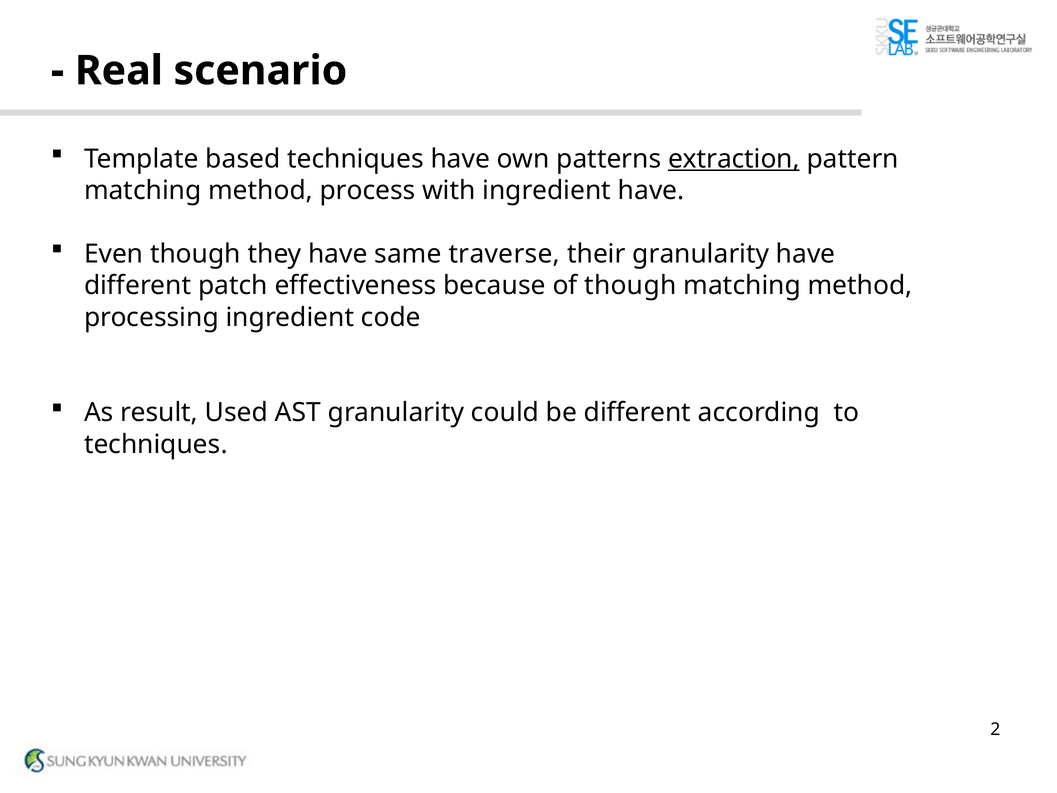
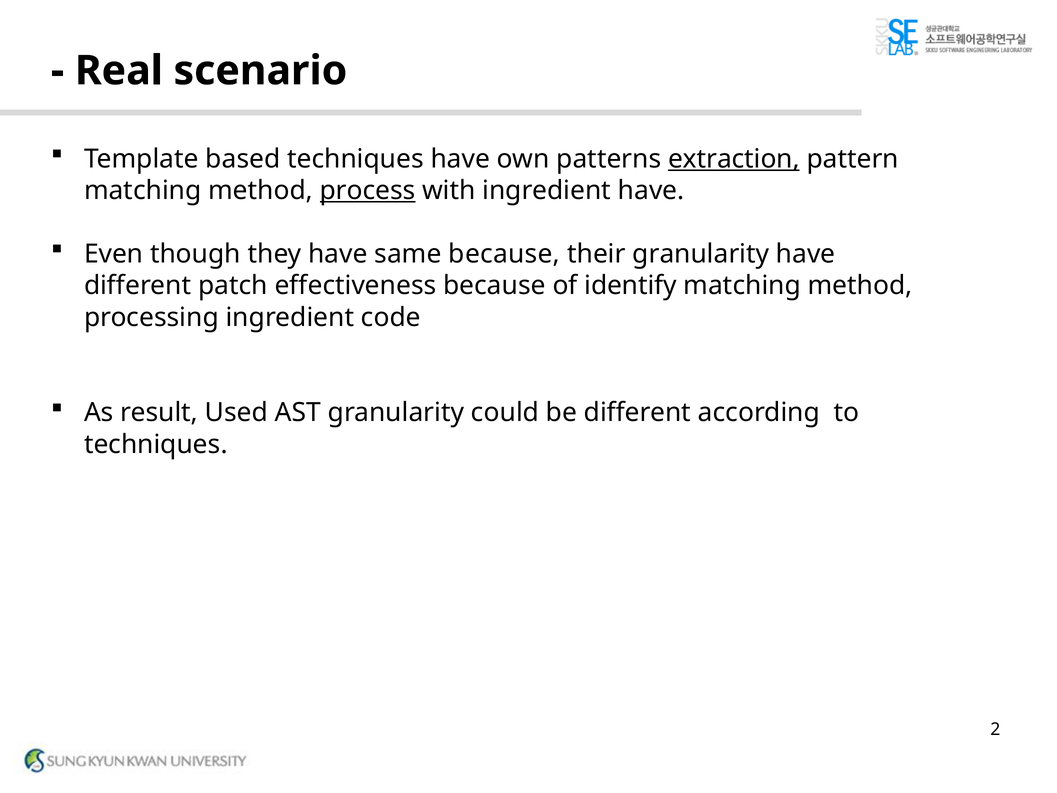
process underline: none -> present
same traverse: traverse -> because
of though: though -> identify
